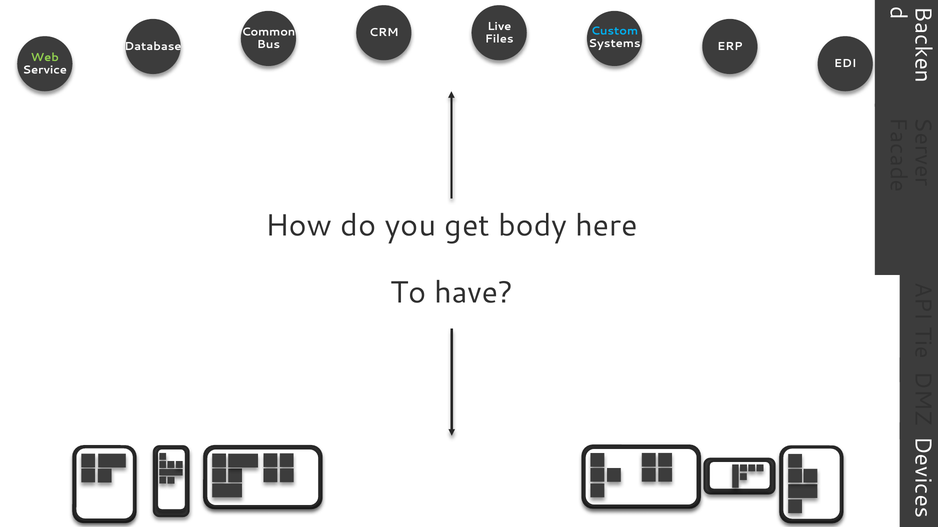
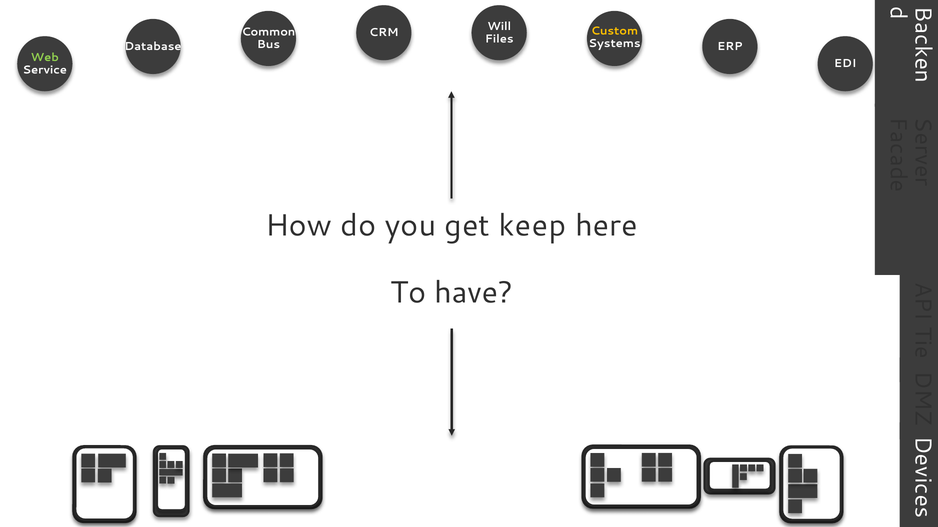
Live: Live -> Will
Custom colour: light blue -> yellow
body: body -> keep
